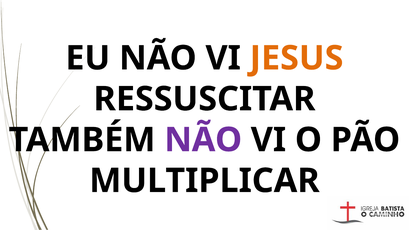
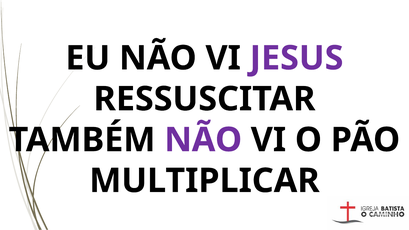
JESUS colour: orange -> purple
